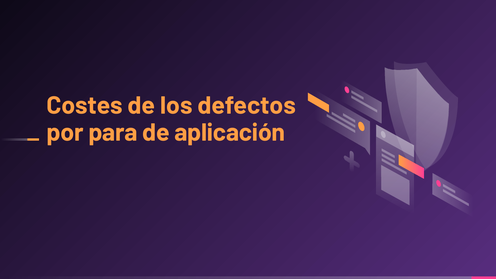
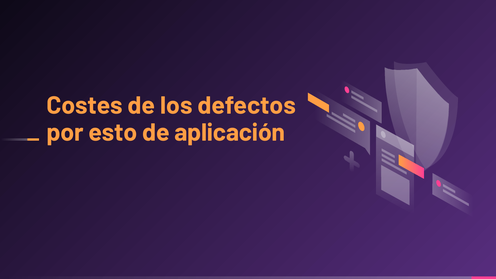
para: para -> esto
